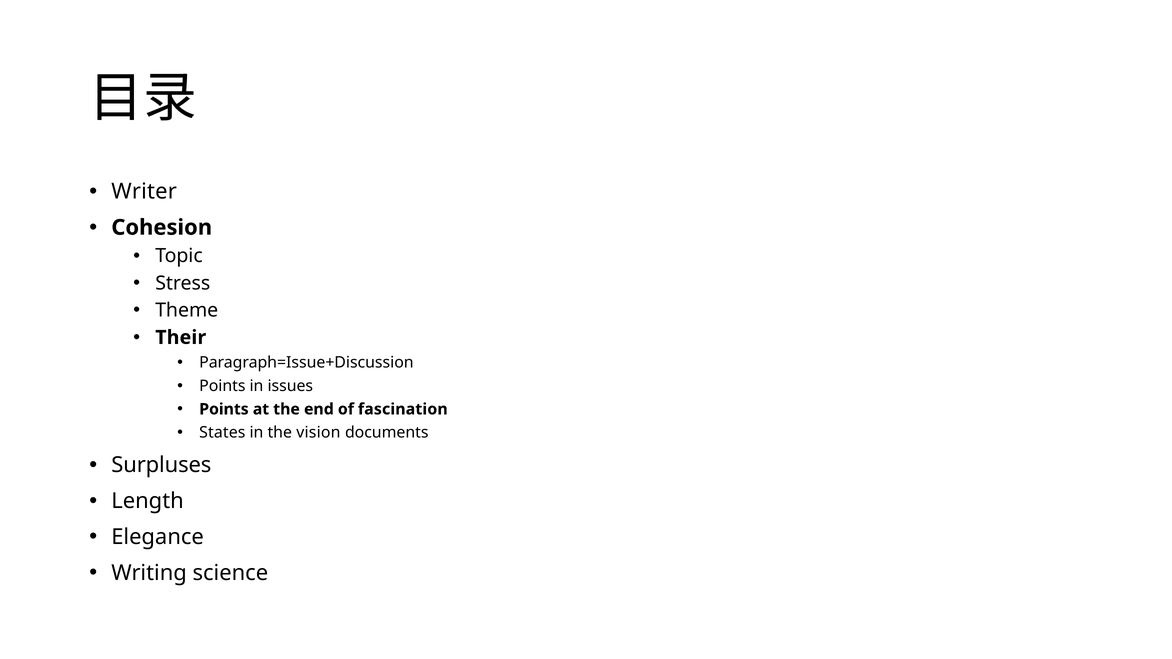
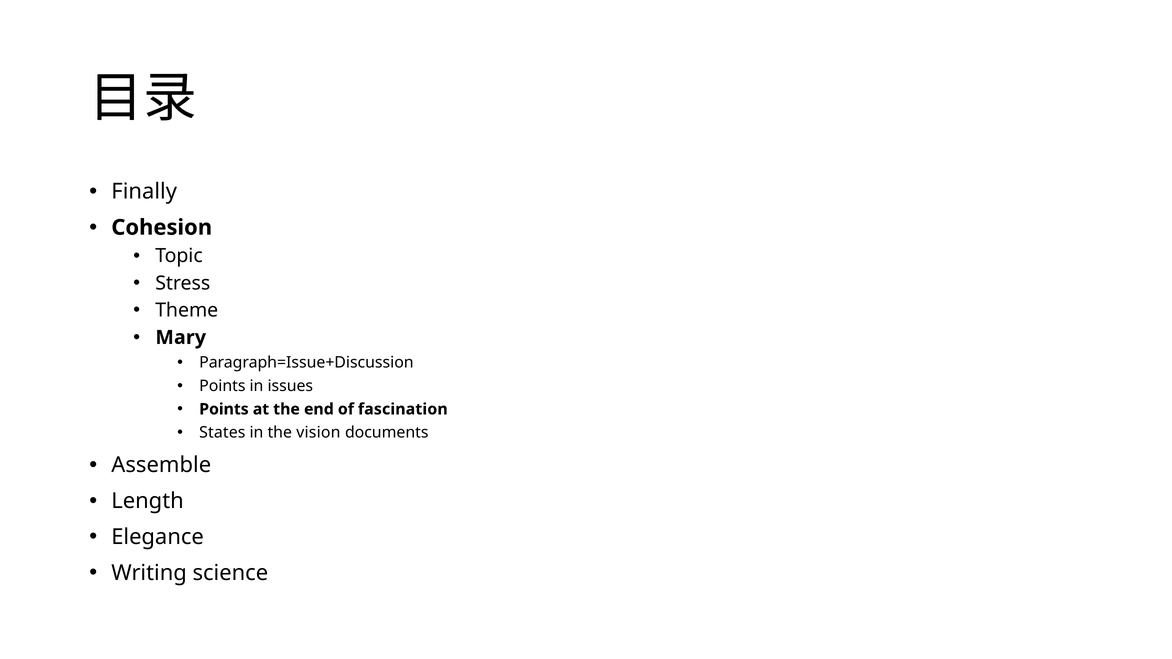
Writer: Writer -> Finally
Their: Their -> Mary
Surpluses: Surpluses -> Assemble
